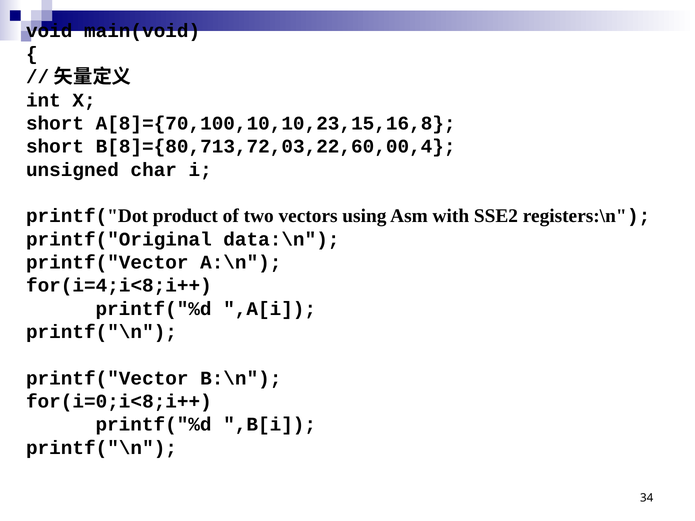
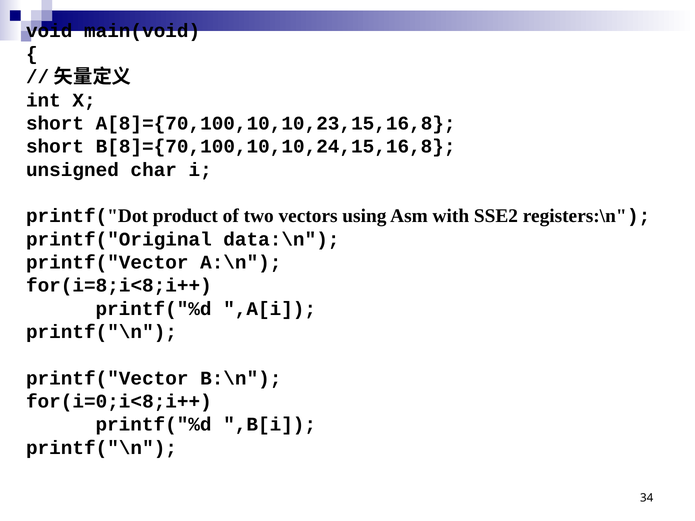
B[8]={80,713,72,03,22,60,00,4: B[8]={80,713,72,03,22,60,00,4 -> B[8]={70,100,10,10,24,15,16,8
for(i=4;i<8;i++: for(i=4;i<8;i++ -> for(i=8;i<8;i++
